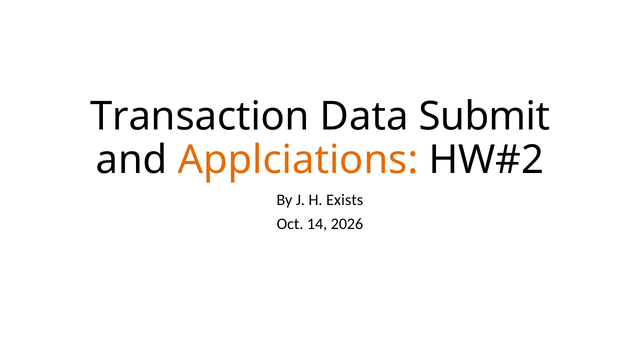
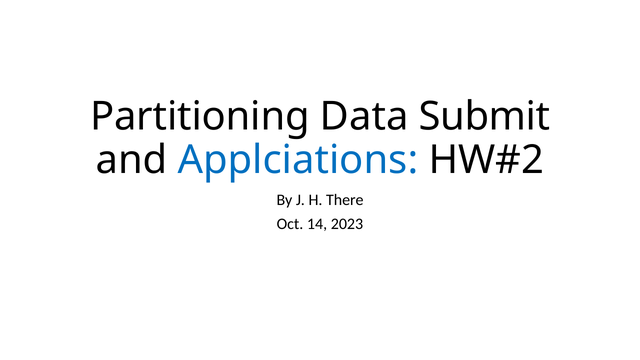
Transaction: Transaction -> Partitioning
Applciations colour: orange -> blue
Exists: Exists -> There
2026: 2026 -> 2023
